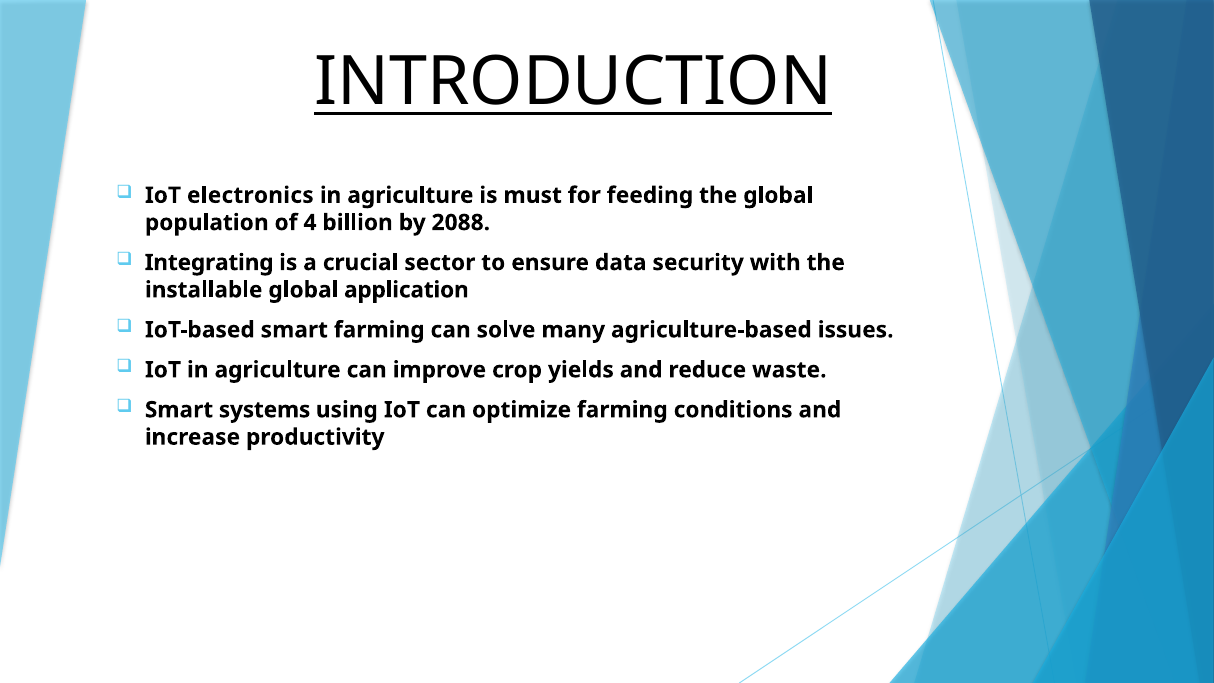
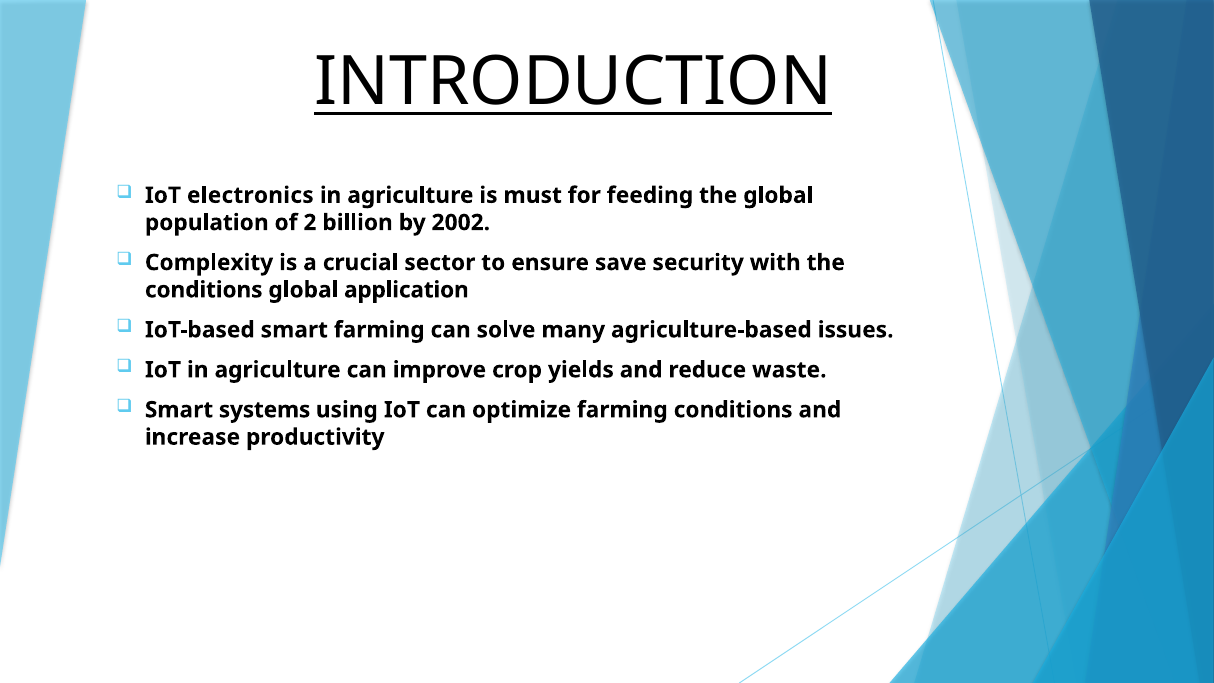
4: 4 -> 2
2088: 2088 -> 2002
Integrating: Integrating -> Complexity
data: data -> save
installable at (204, 290): installable -> conditions
